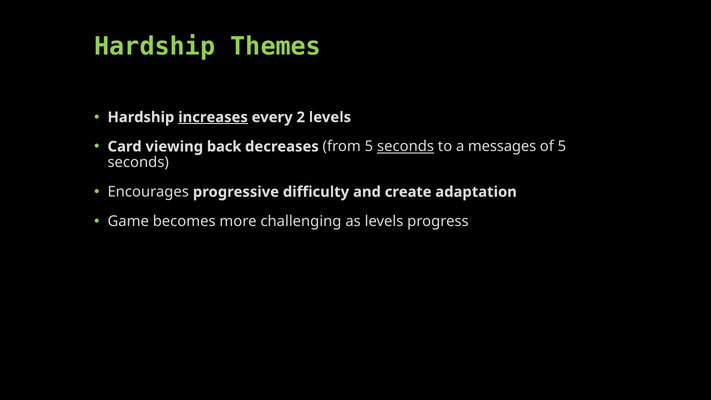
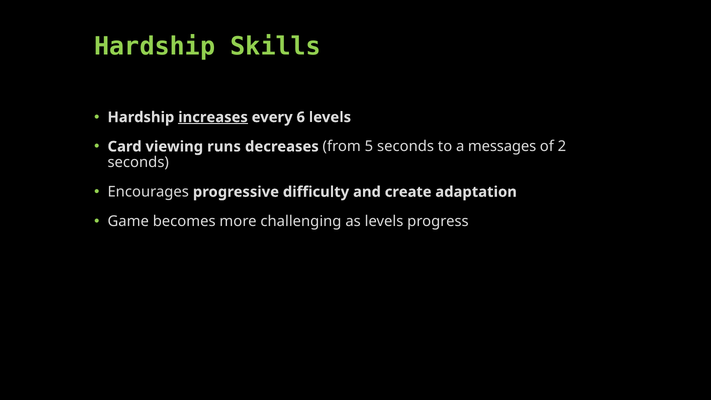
Themes: Themes -> Skills
2: 2 -> 6
back: back -> runs
seconds at (406, 147) underline: present -> none
of 5: 5 -> 2
